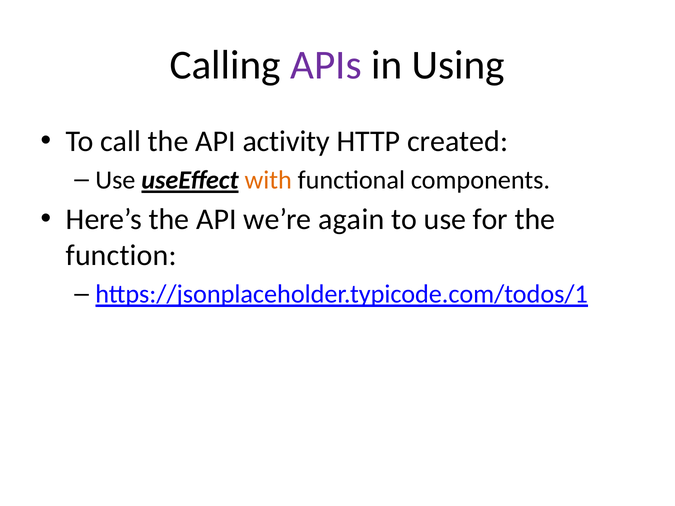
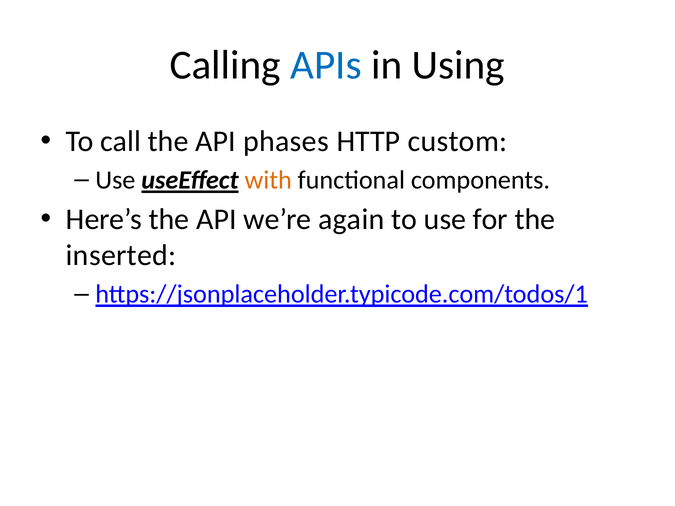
APIs colour: purple -> blue
activity: activity -> phases
created: created -> custom
function: function -> inserted
